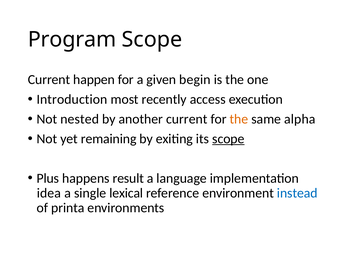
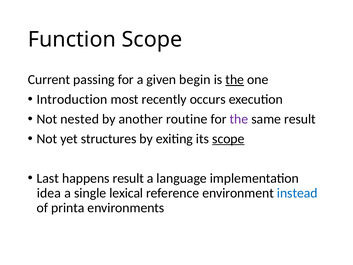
Program: Program -> Function
happen: happen -> passing
the at (235, 80) underline: none -> present
access: access -> occurs
another current: current -> routine
the at (239, 119) colour: orange -> purple
same alpha: alpha -> result
remaining: remaining -> structures
Plus: Plus -> Last
